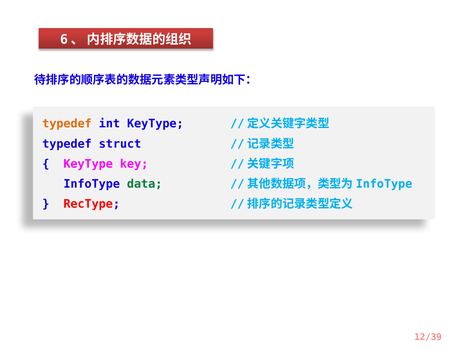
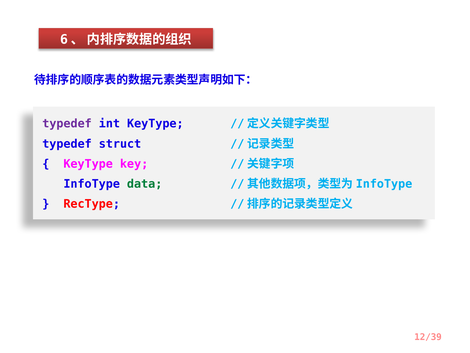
typedef at (67, 124) colour: orange -> purple
